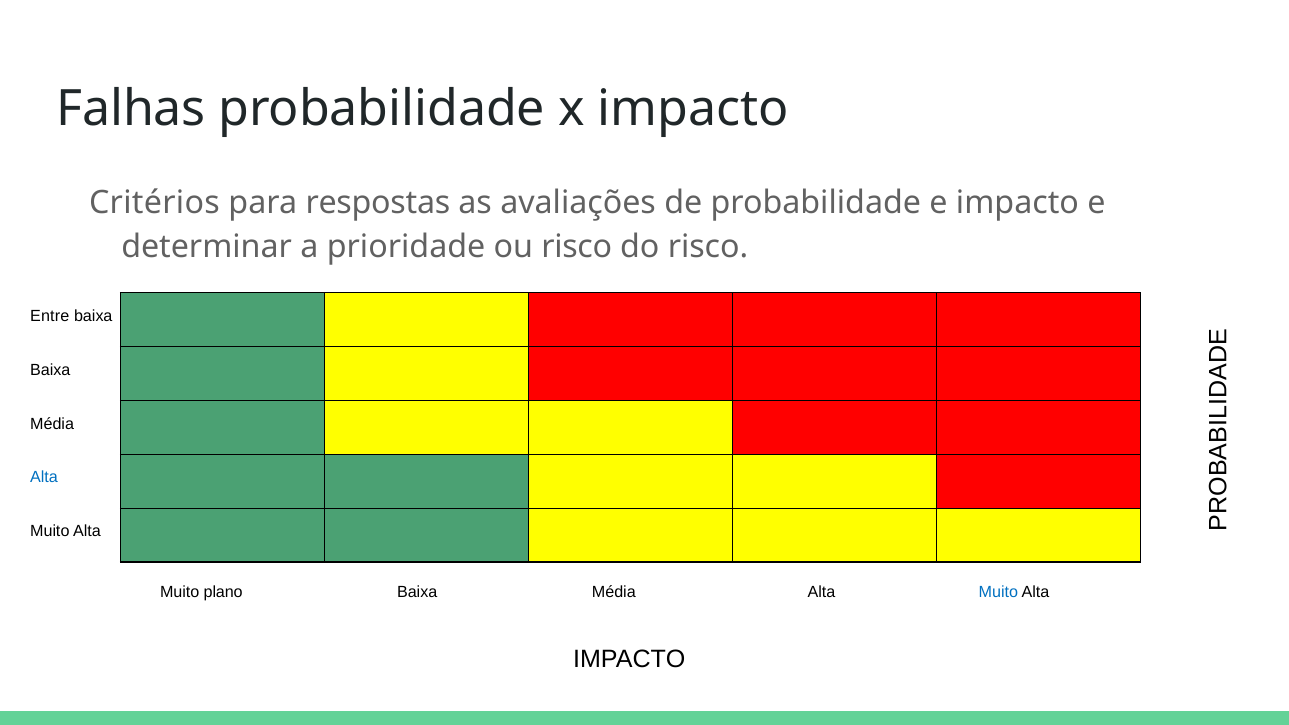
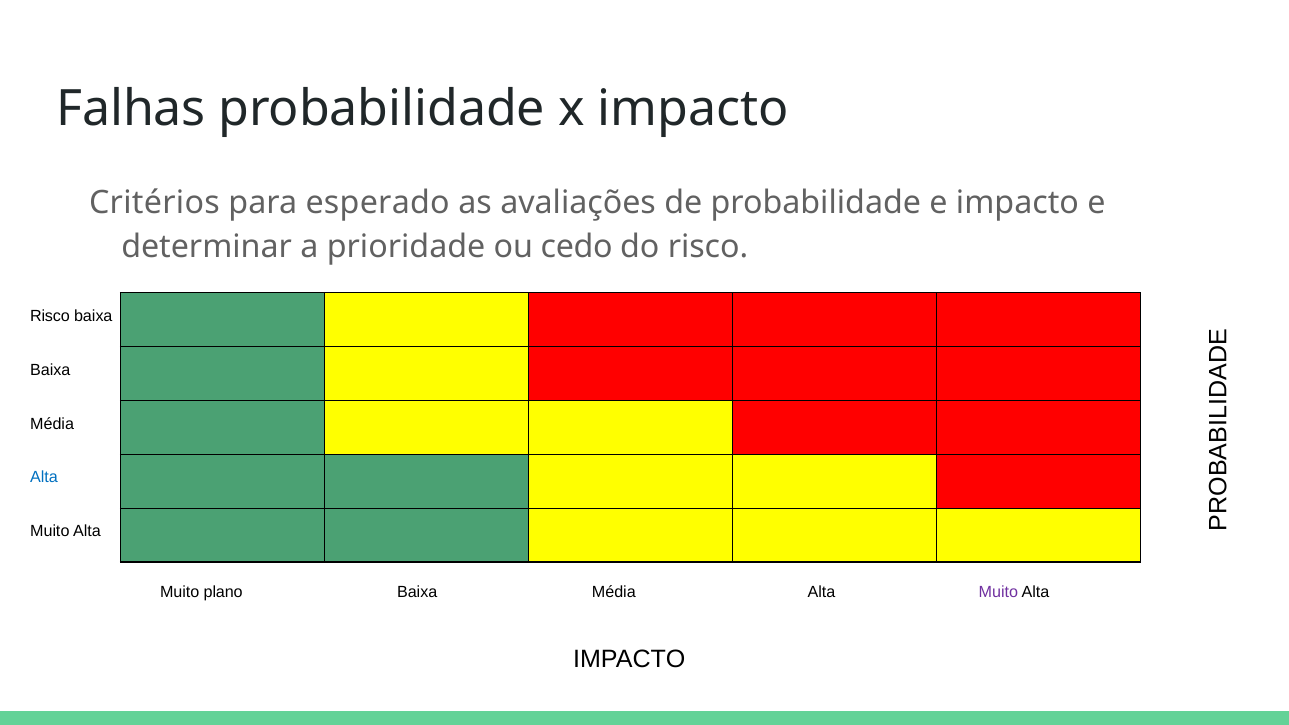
respostas: respostas -> esperado
ou risco: risco -> cedo
Entre at (50, 316): Entre -> Risco
Muito at (998, 592) colour: blue -> purple
